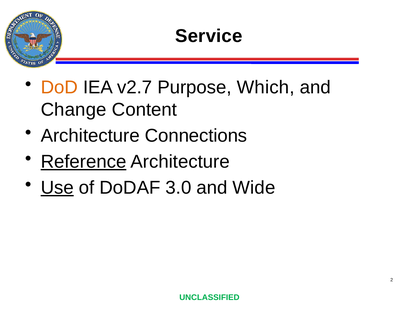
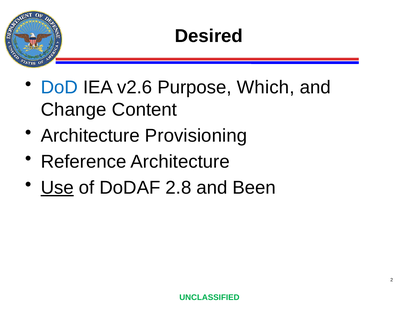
Service: Service -> Desired
DoD colour: orange -> blue
v2.7: v2.7 -> v2.6
Connections: Connections -> Provisioning
Reference underline: present -> none
3.0: 3.0 -> 2.8
Wide: Wide -> Been
